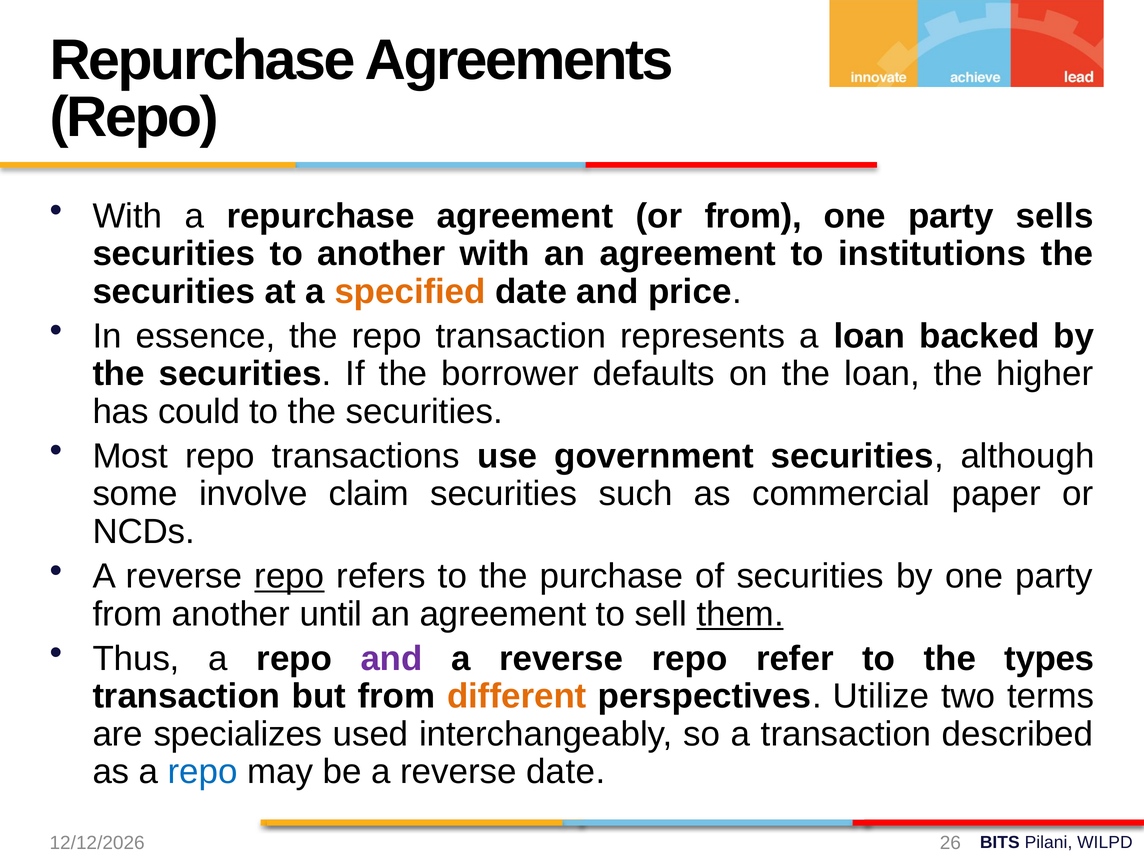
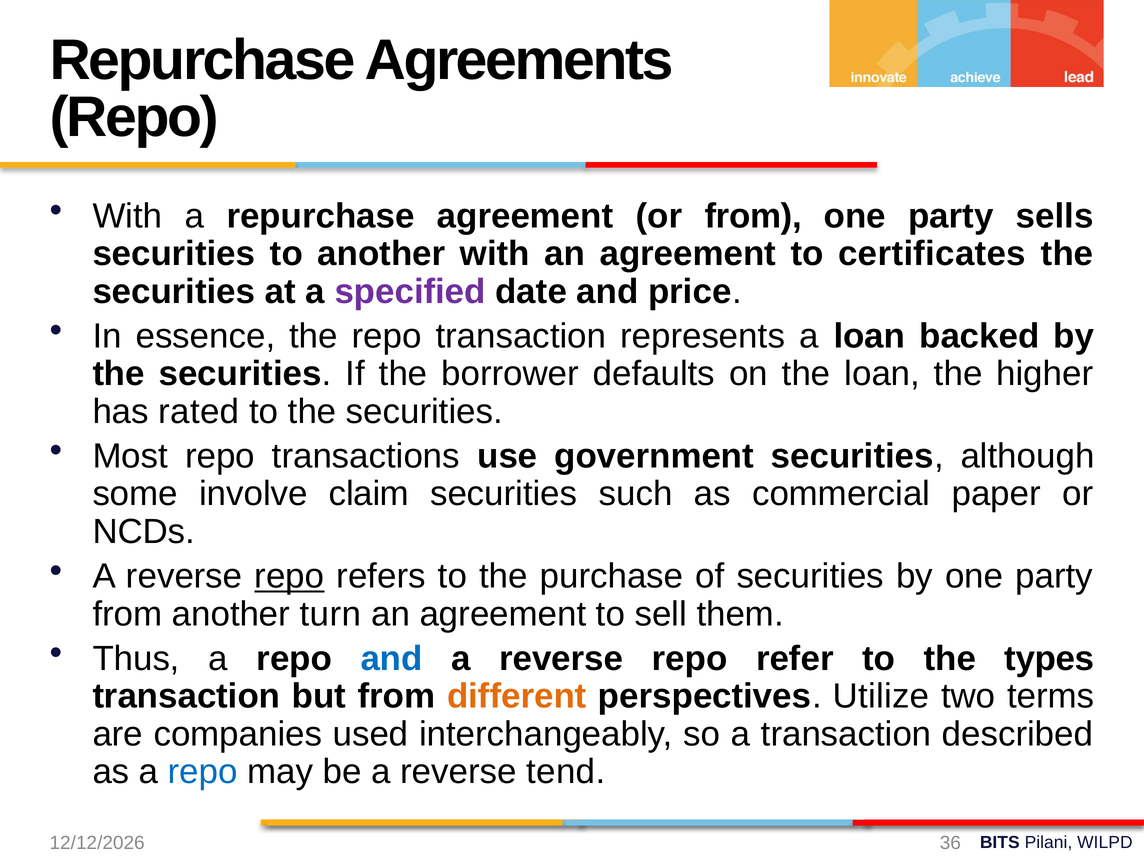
institutions: institutions -> certificates
specified colour: orange -> purple
could: could -> rated
until: until -> turn
them underline: present -> none
and at (392, 659) colour: purple -> blue
specializes: specializes -> companies
reverse date: date -> tend
26: 26 -> 36
